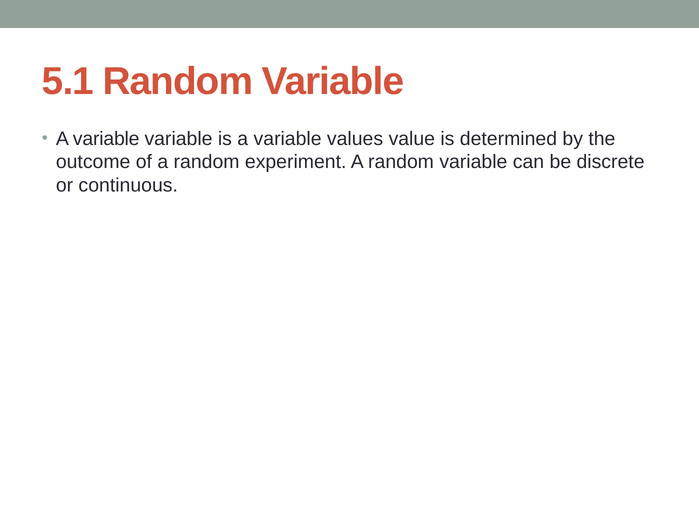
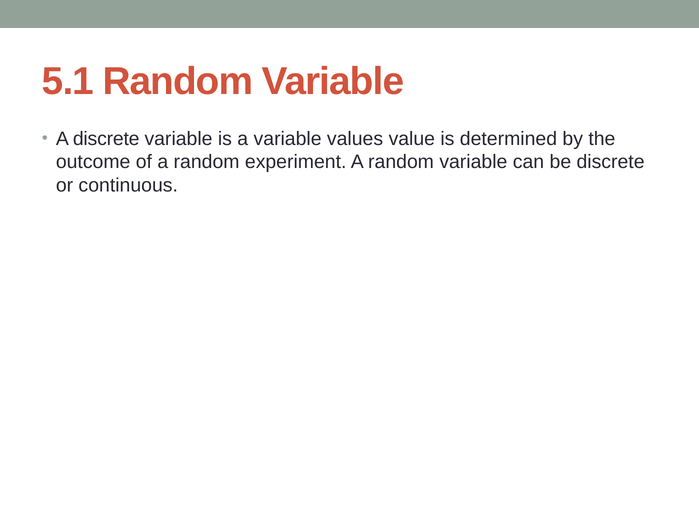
variable at (106, 139): variable -> discrete
